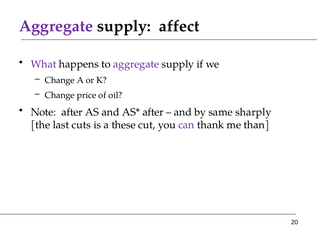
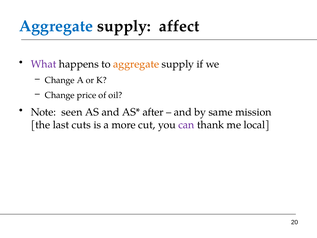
Aggregate at (56, 26) colour: purple -> blue
aggregate at (136, 64) colour: purple -> orange
Note after: after -> seen
sharply: sharply -> mission
these: these -> more
than: than -> local
